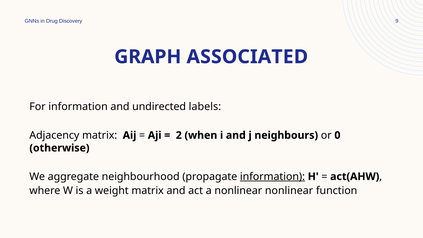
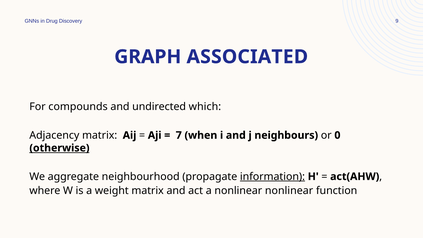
For information: information -> compounds
labels: labels -> which
2: 2 -> 7
otherwise underline: none -> present
